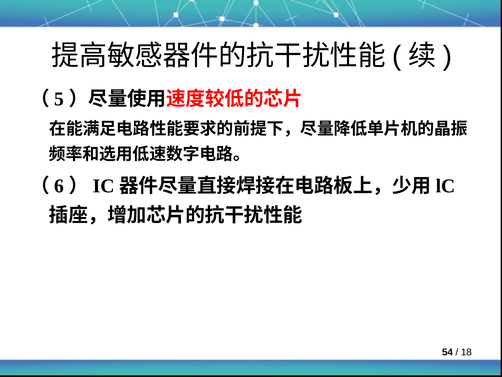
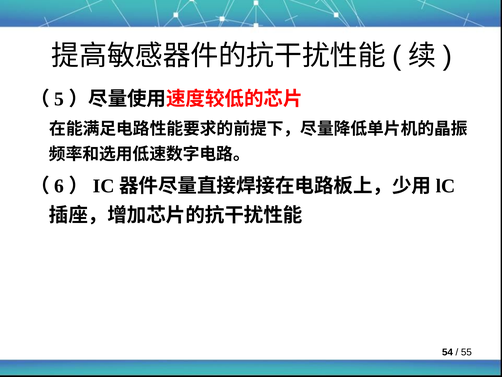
18: 18 -> 55
